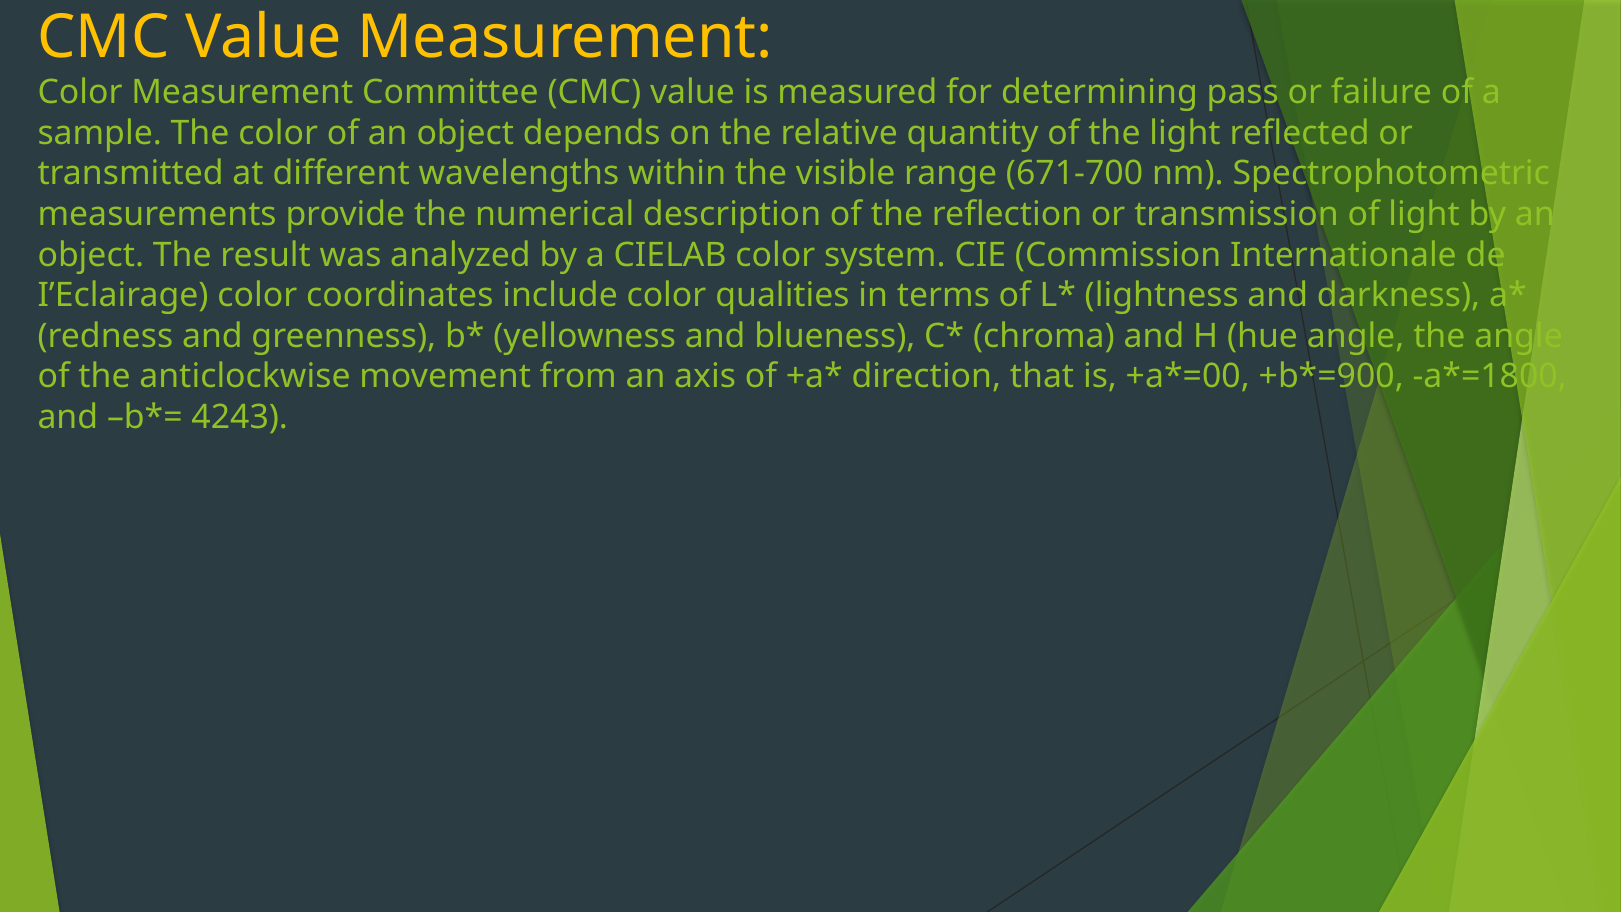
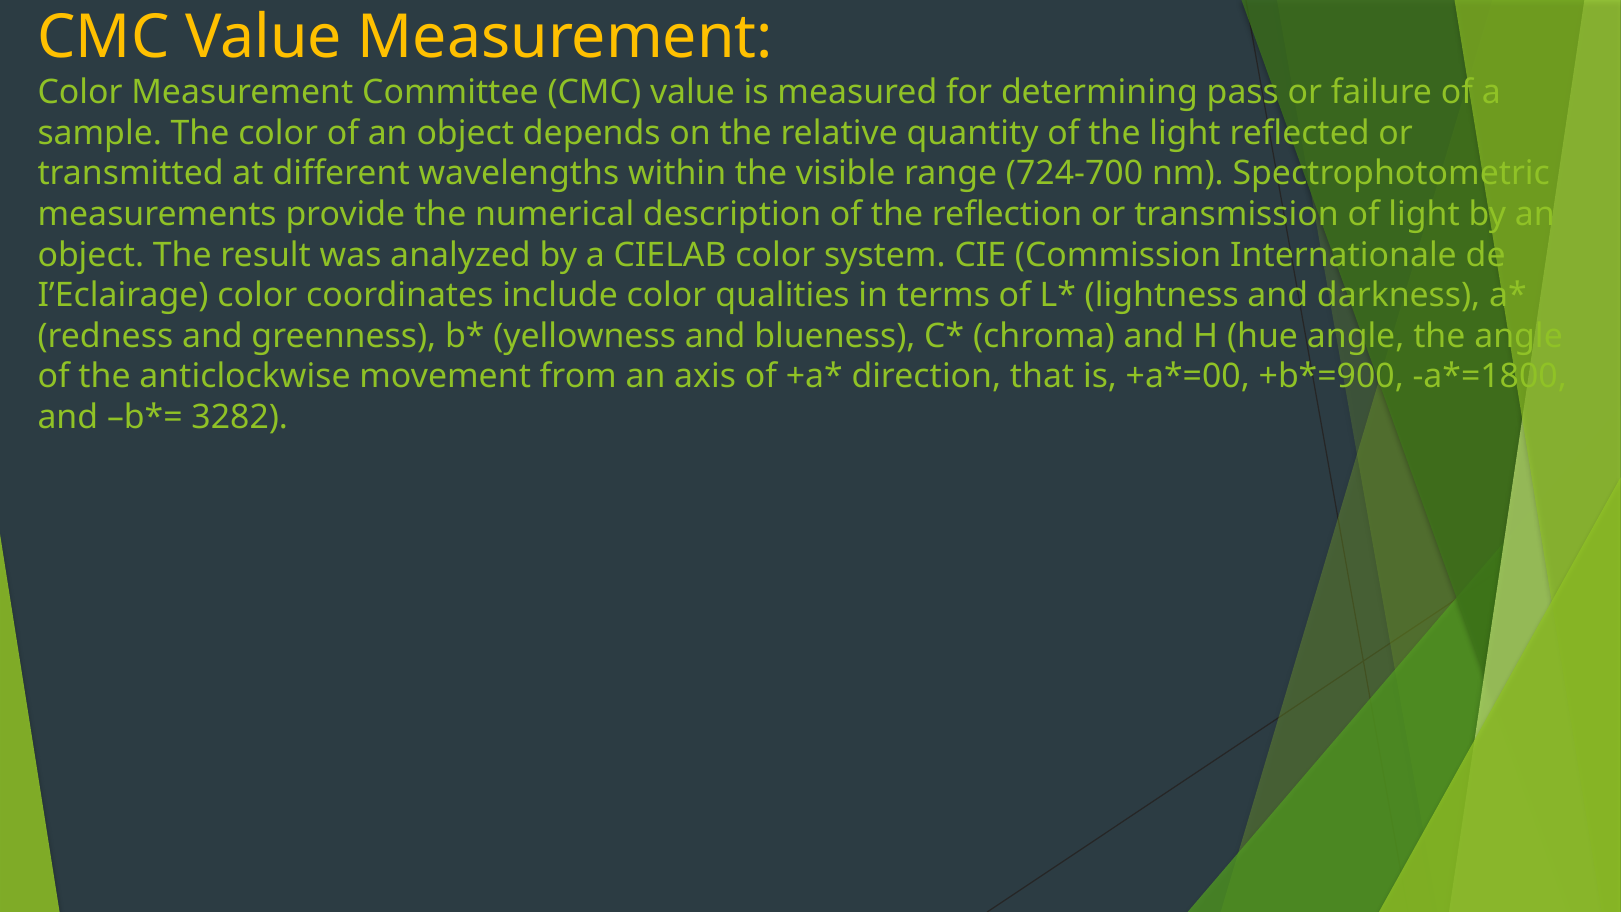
671-700: 671-700 -> 724-700
4243: 4243 -> 3282
